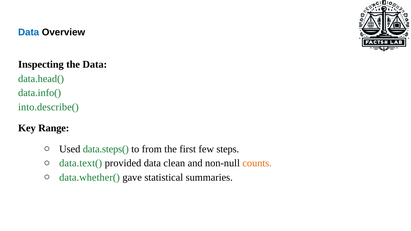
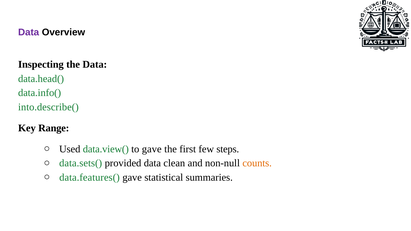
Data at (29, 32) colour: blue -> purple
data.steps(: data.steps( -> data.view(
to from: from -> gave
data.text(: data.text( -> data.sets(
data.whether(: data.whether( -> data.features(
